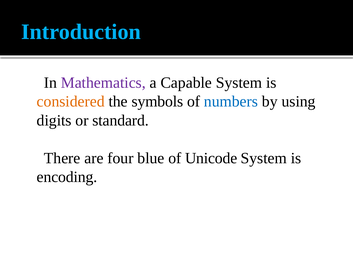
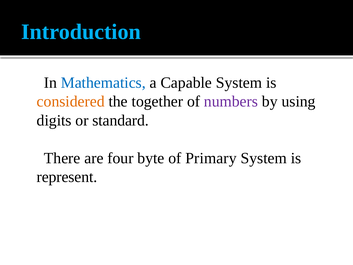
Mathematics colour: purple -> blue
symbols: symbols -> together
numbers colour: blue -> purple
blue: blue -> byte
Unicode: Unicode -> Primary
encoding: encoding -> represent
